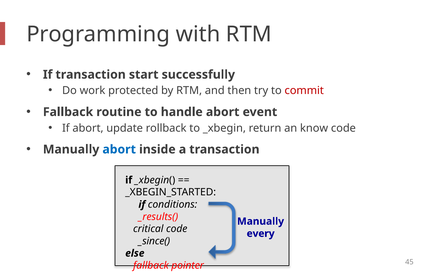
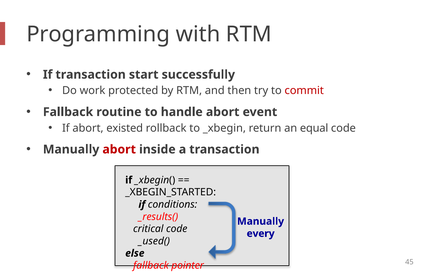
update: update -> existed
know: know -> equal
abort at (119, 149) colour: blue -> red
_since(: _since( -> _used(
